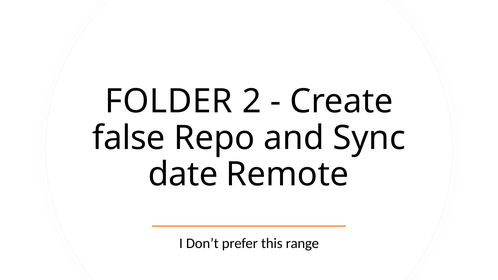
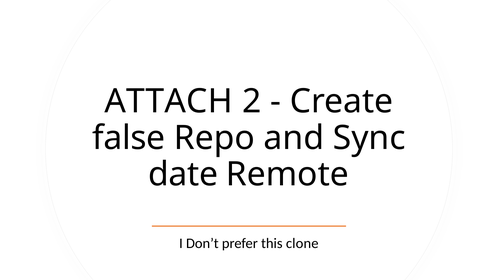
FOLDER: FOLDER -> ATTACH
range: range -> clone
